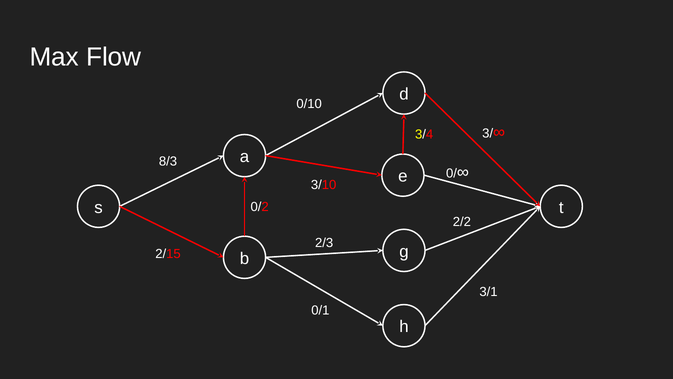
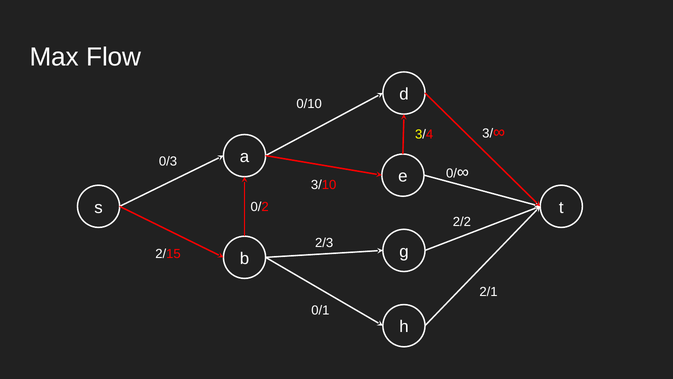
8/3: 8/3 -> 0/3
3/1: 3/1 -> 2/1
